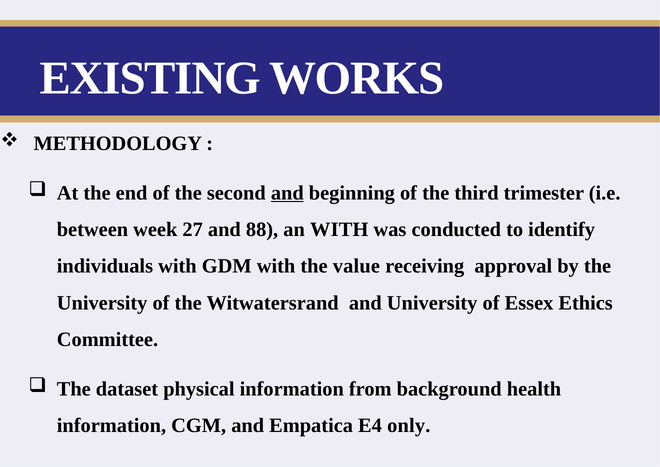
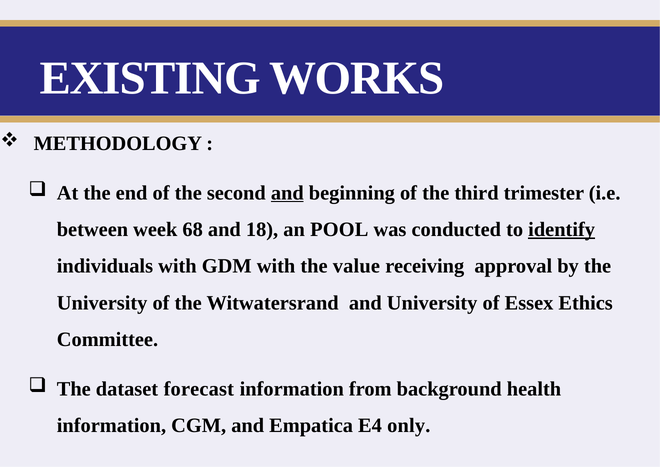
27: 27 -> 68
88: 88 -> 18
an WITH: WITH -> POOL
identify underline: none -> present
physical: physical -> forecast
